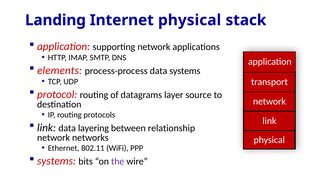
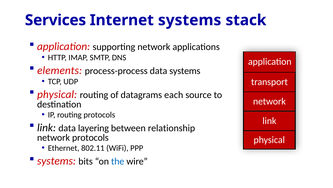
Landing: Landing -> Services
Internet physical: physical -> systems
protocol at (57, 94): protocol -> physical
layer: layer -> each
network networks: networks -> protocols
the colour: purple -> blue
